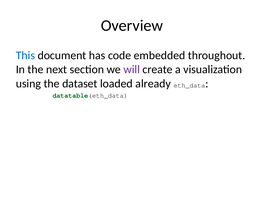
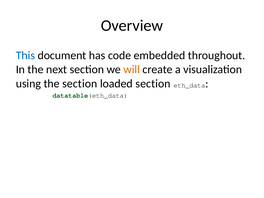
will colour: purple -> orange
the dataset: dataset -> section
loaded already: already -> section
